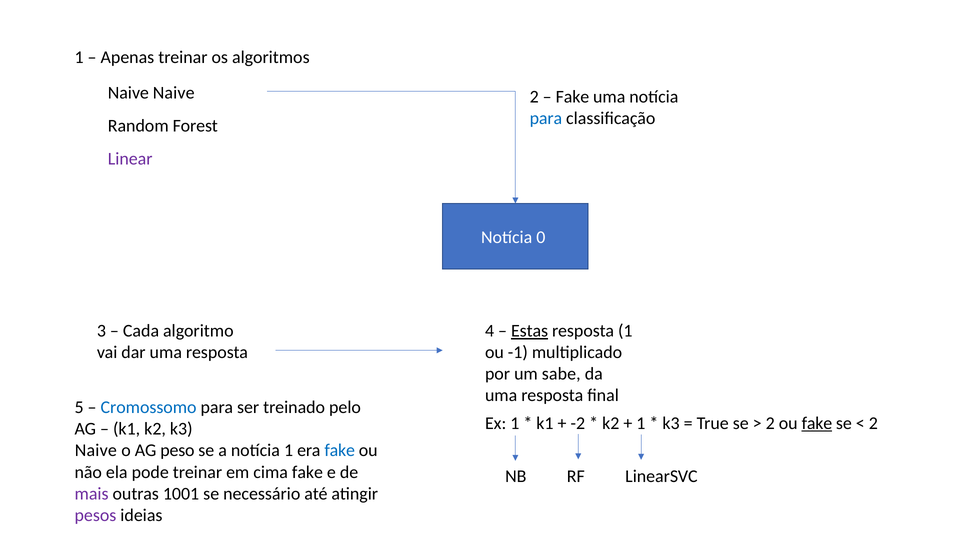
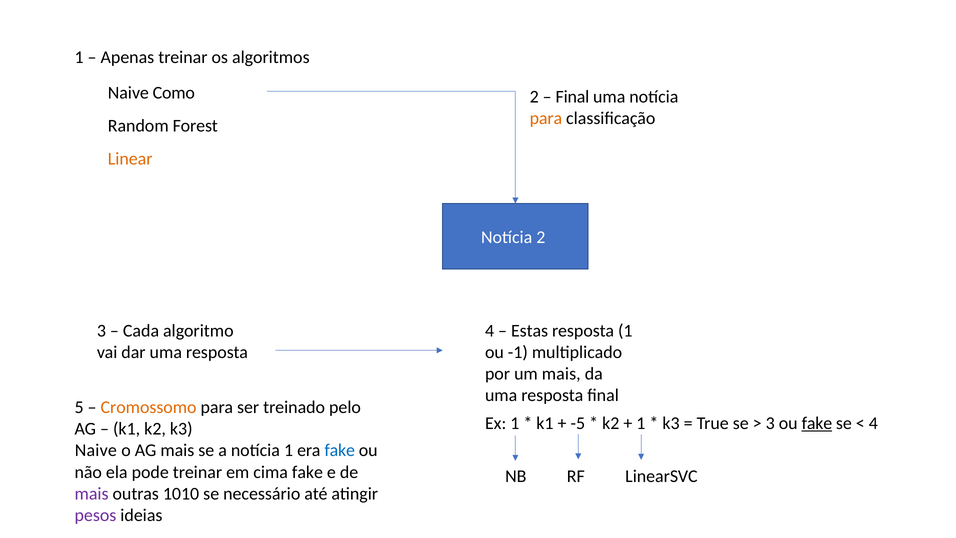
Naive Naive: Naive -> Como
Fake at (572, 97): Fake -> Final
para at (546, 118) colour: blue -> orange
Linear colour: purple -> orange
Notícia 0: 0 -> 2
Estas underline: present -> none
um sabe: sabe -> mais
Cromossomo colour: blue -> orange
-2: -2 -> -5
2 at (770, 423): 2 -> 3
2 at (873, 423): 2 -> 4
AG peso: peso -> mais
1001: 1001 -> 1010
